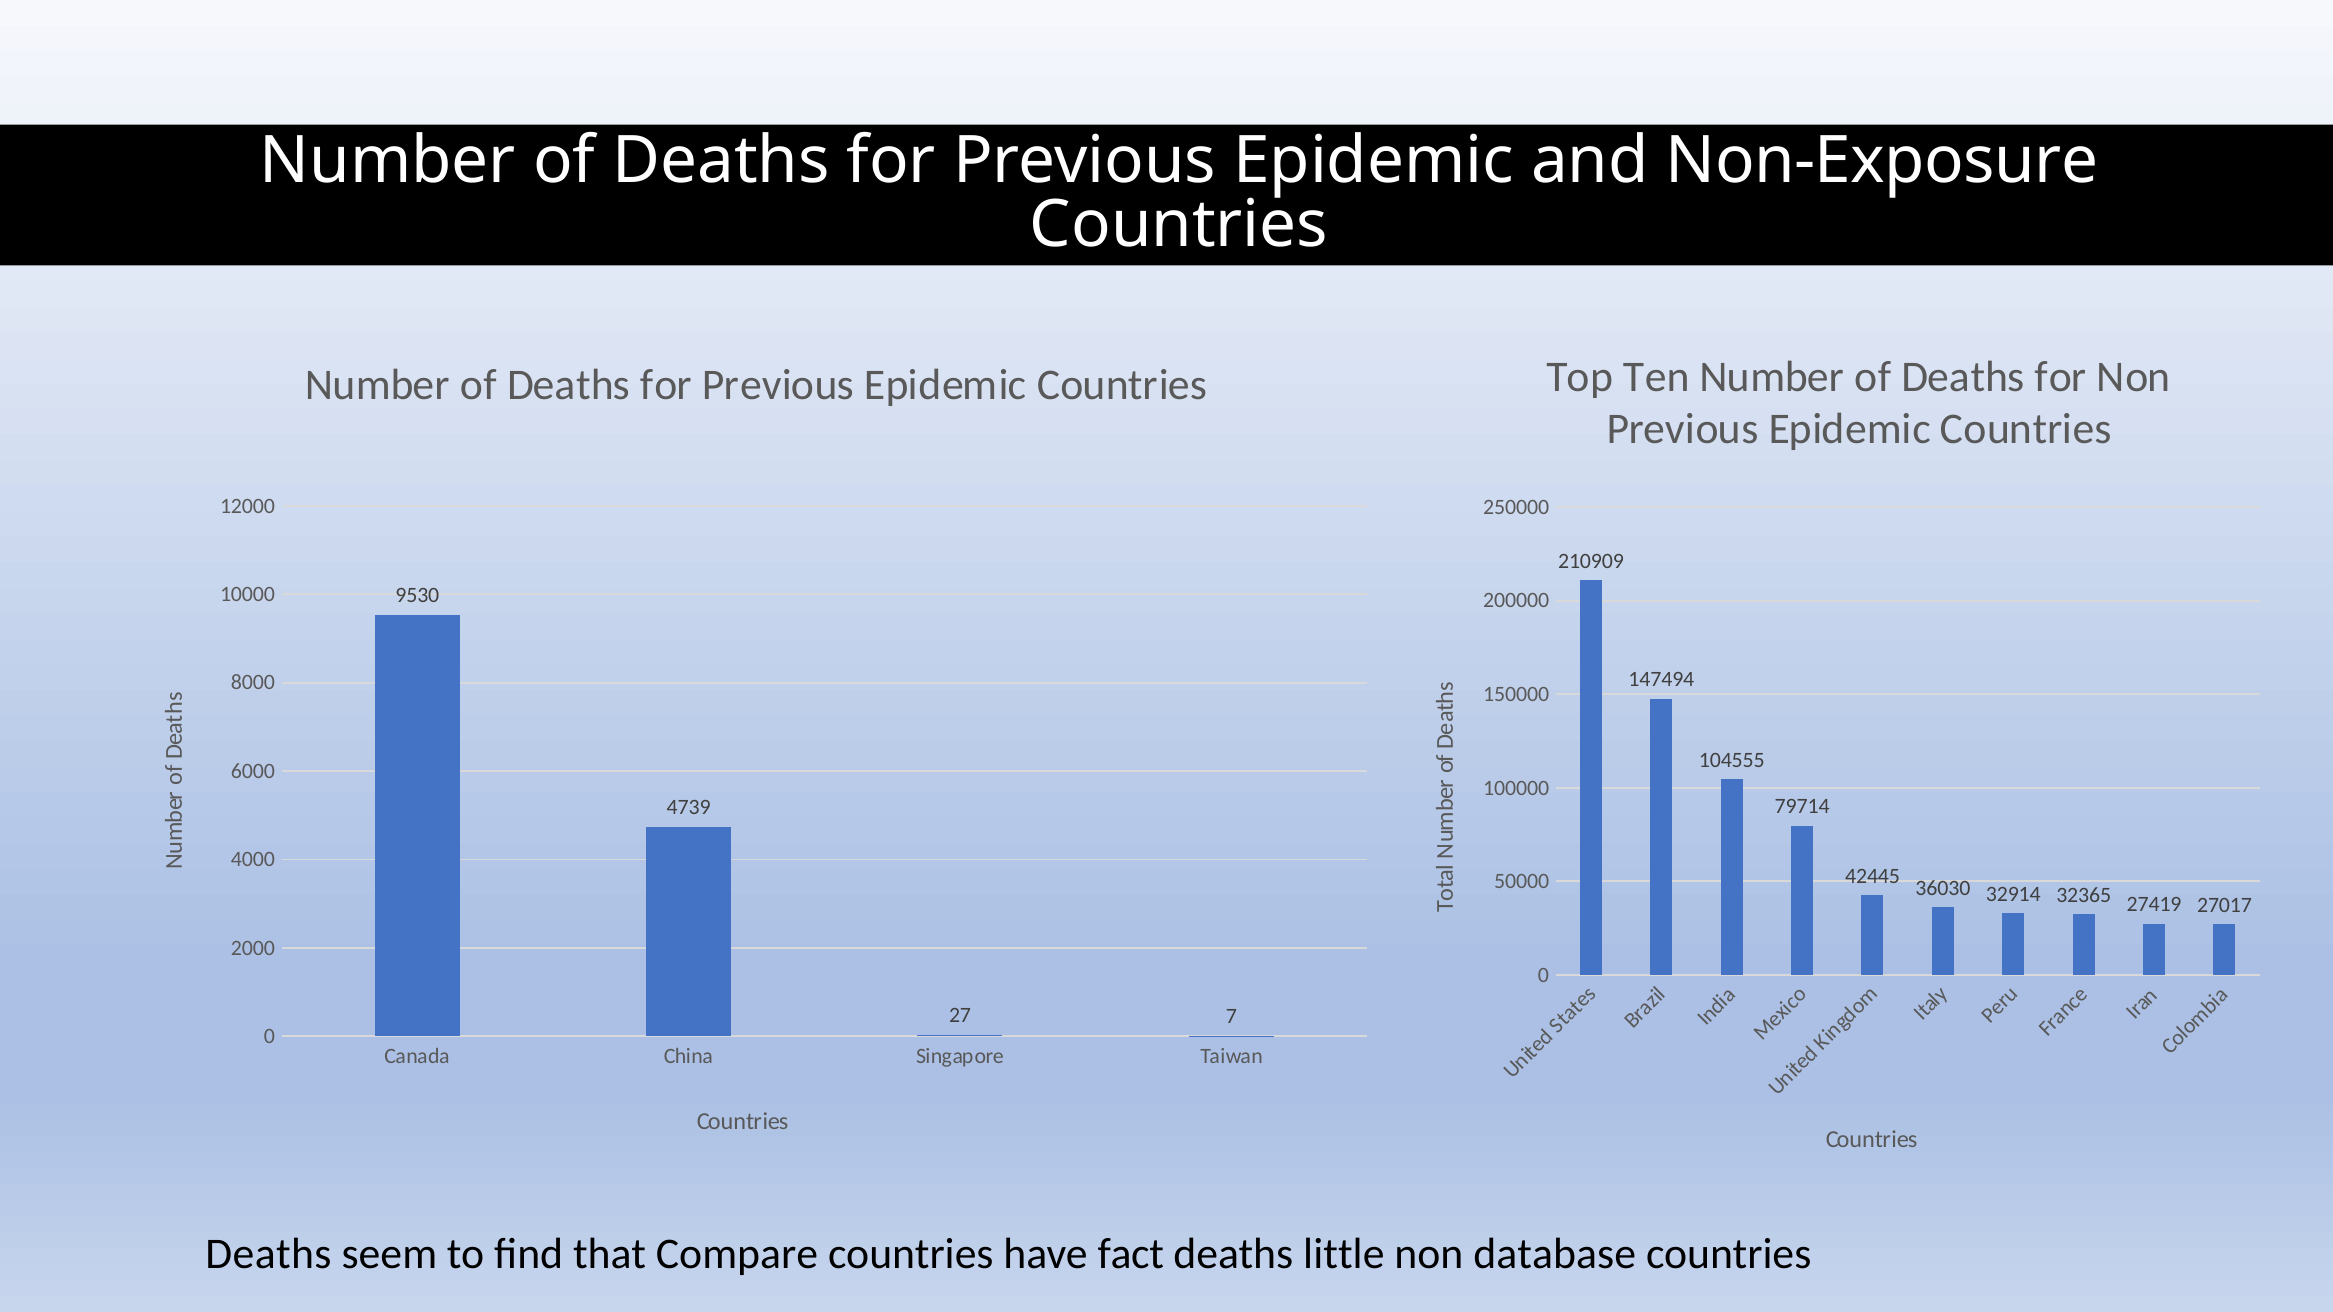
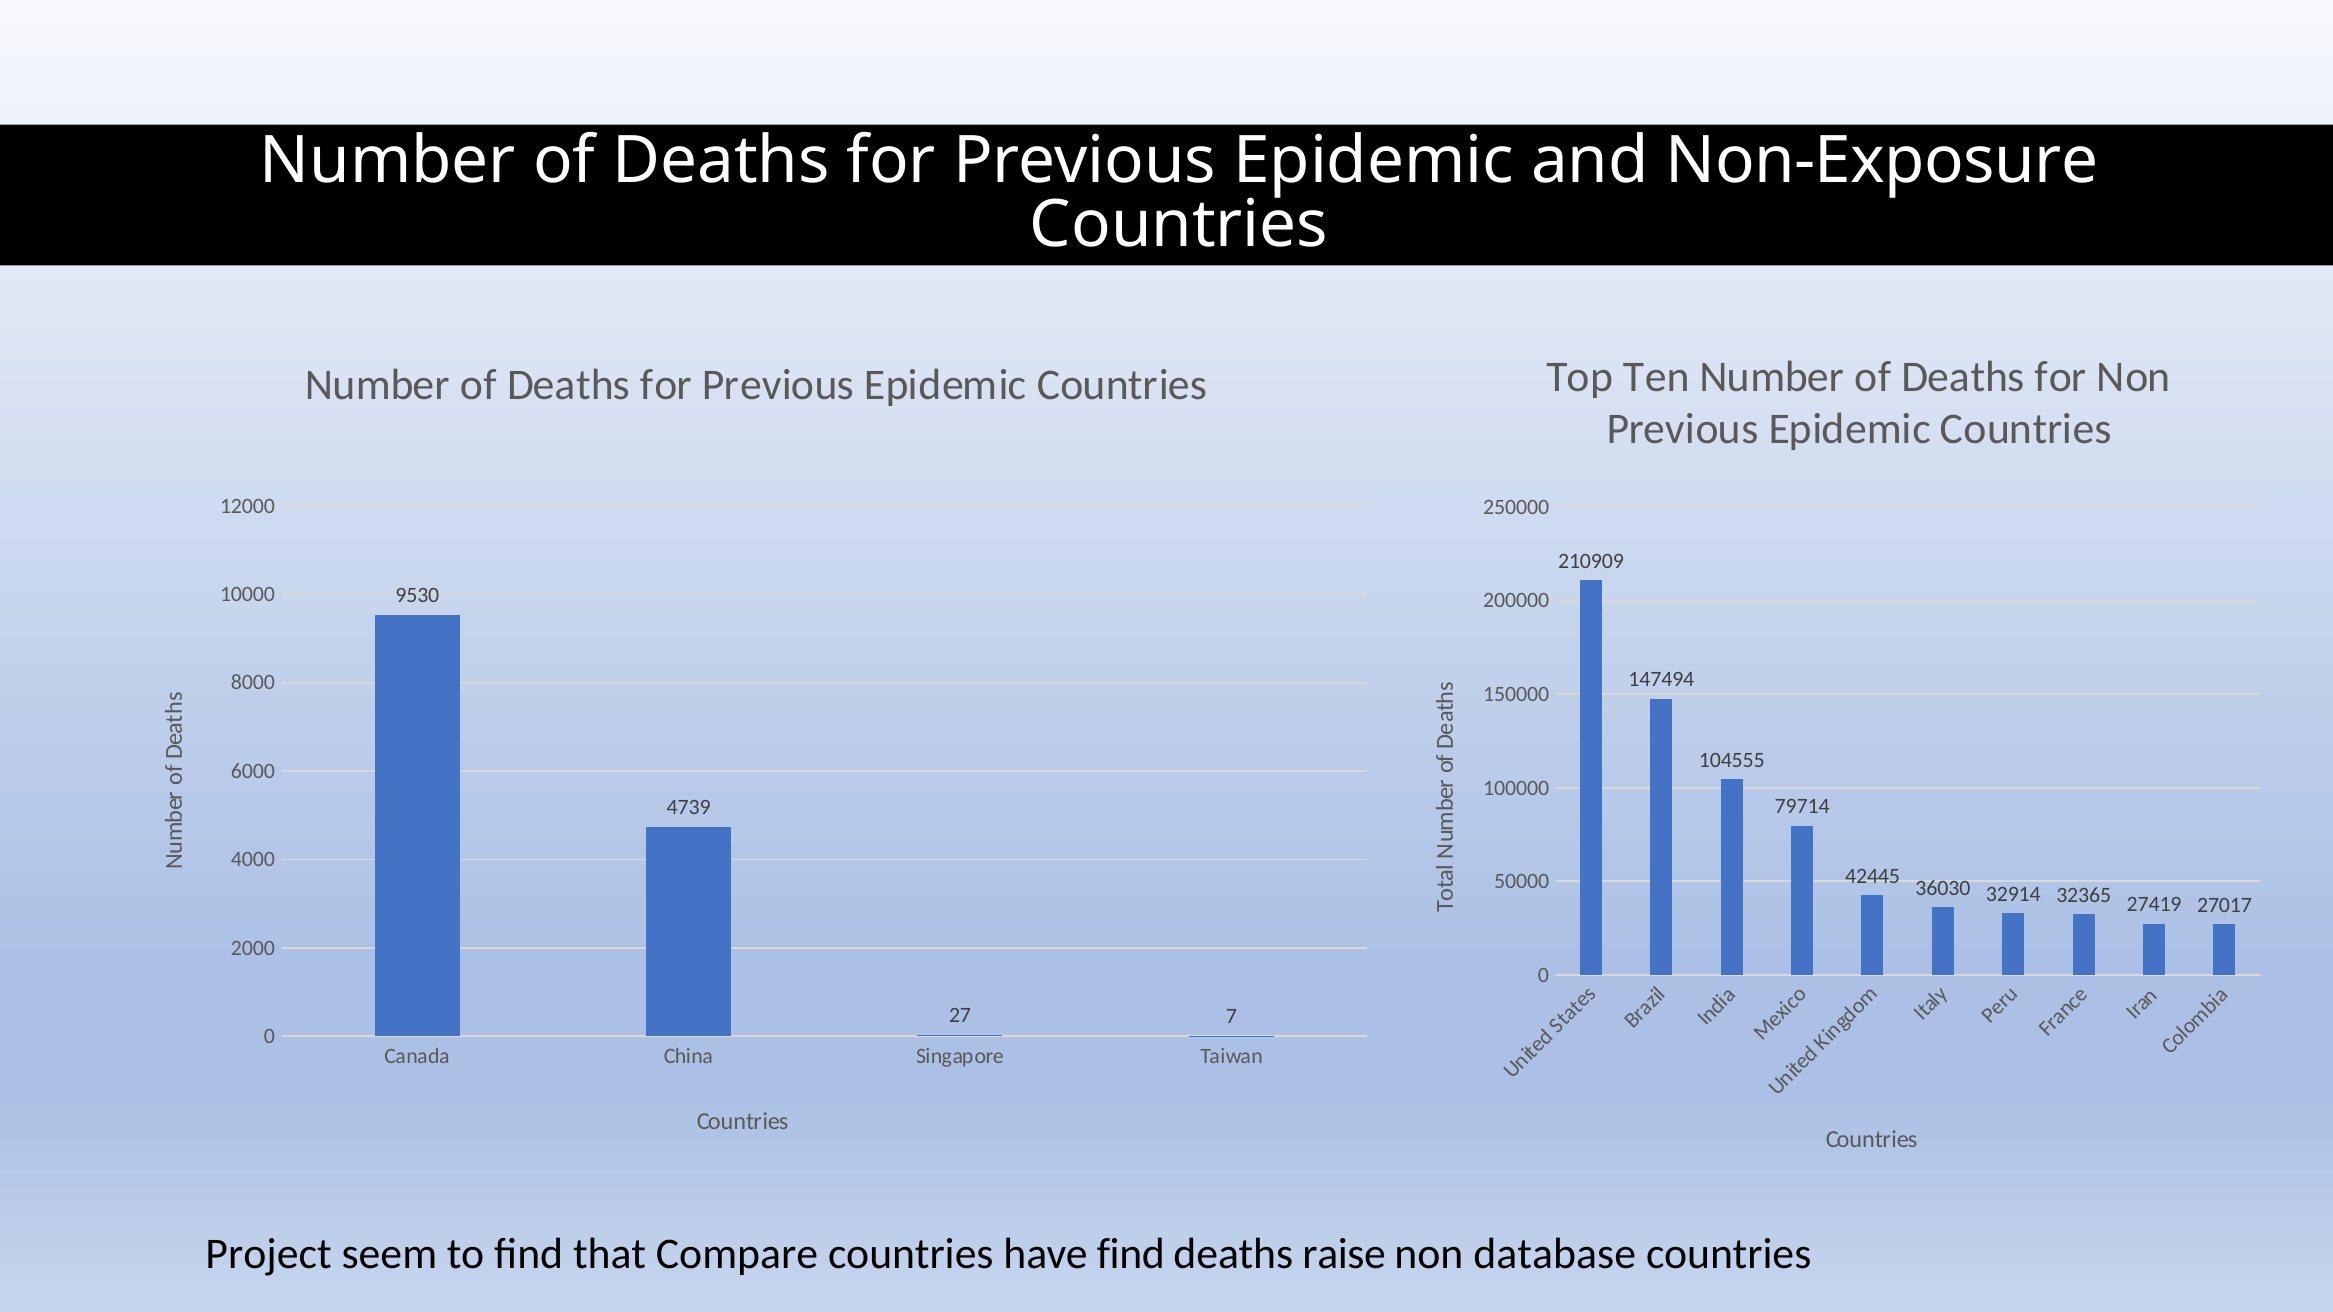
Deaths at (268, 1255): Deaths -> Project
have fact: fact -> find
little: little -> raise
